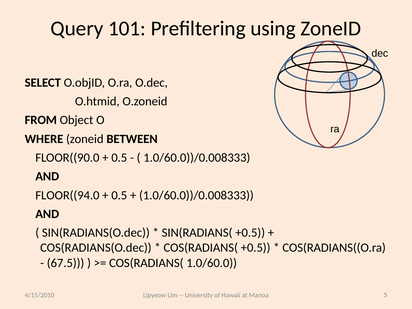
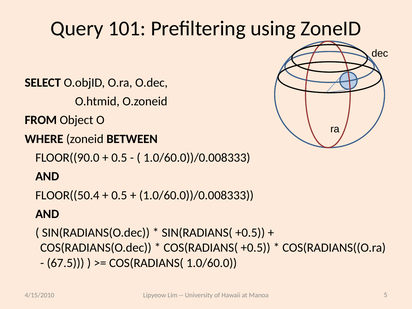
FLOOR((94.0: FLOOR((94.0 -> FLOOR((50.4
